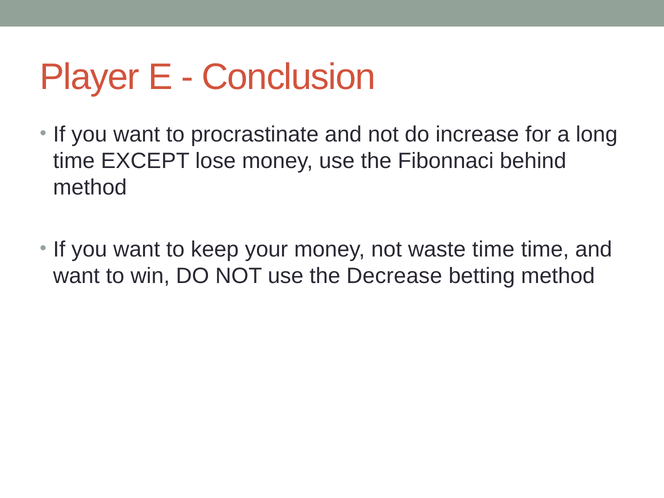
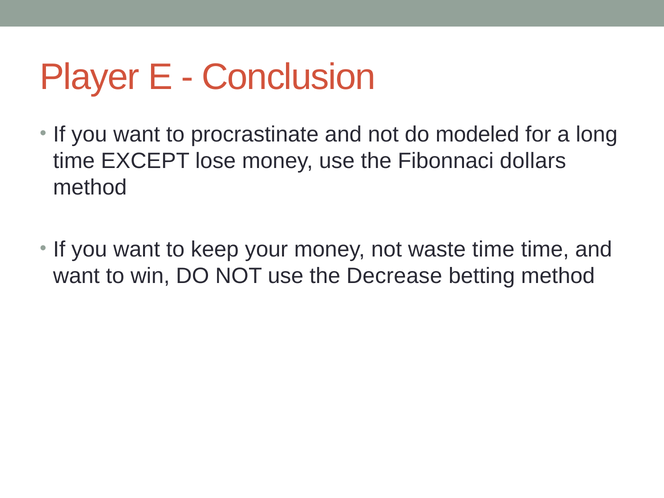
increase: increase -> modeled
behind: behind -> dollars
